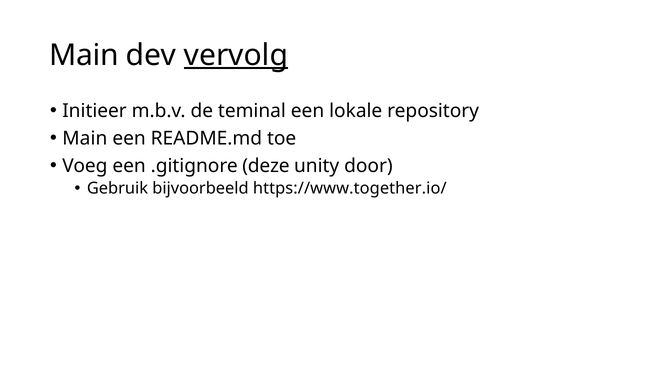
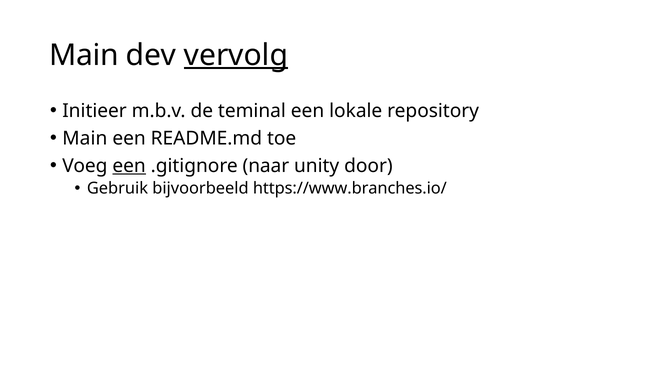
een at (129, 166) underline: none -> present
deze: deze -> naar
https://www.together.io/: https://www.together.io/ -> https://www.branches.io/
